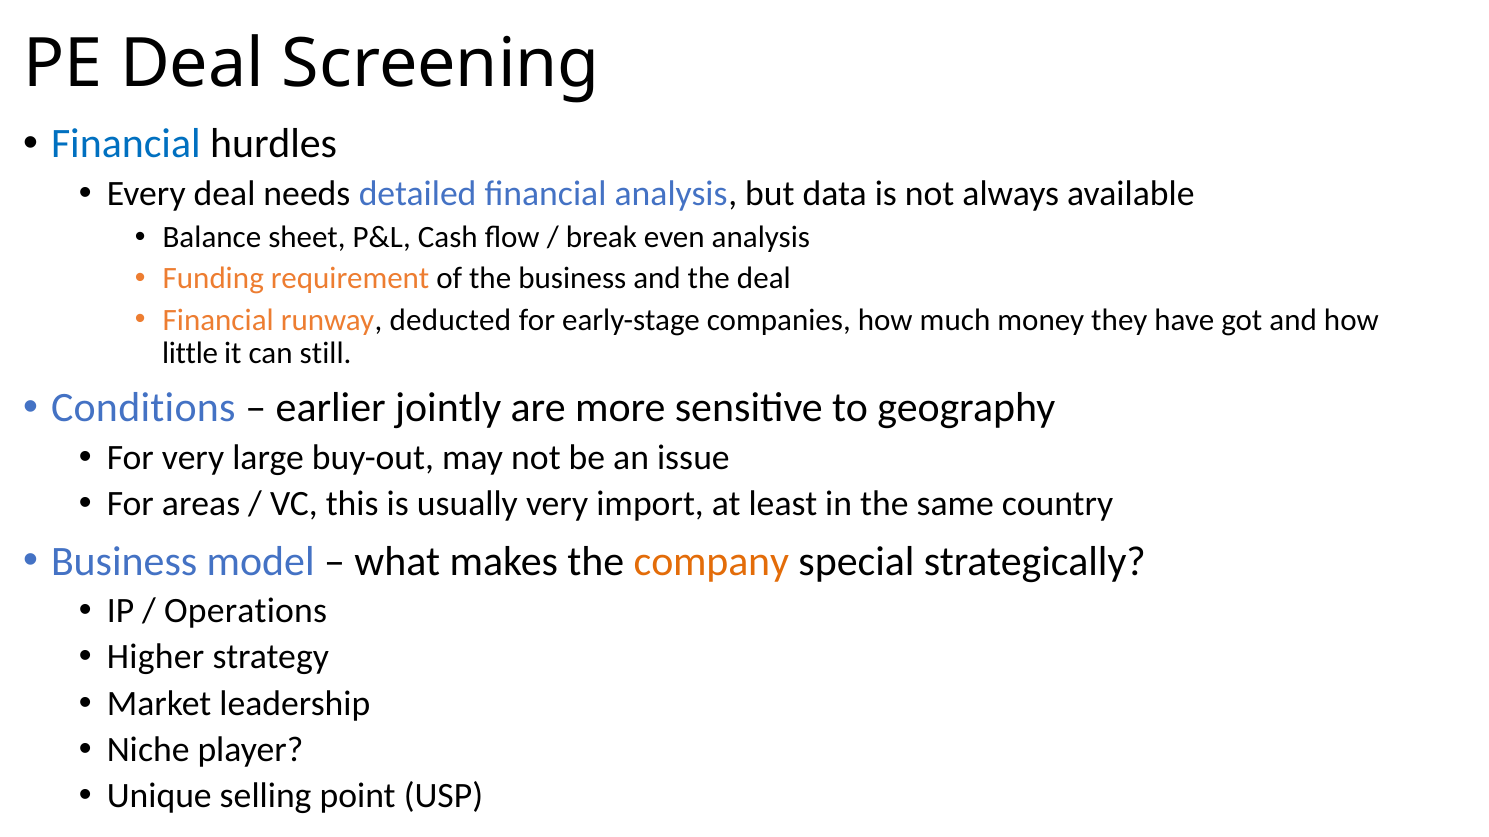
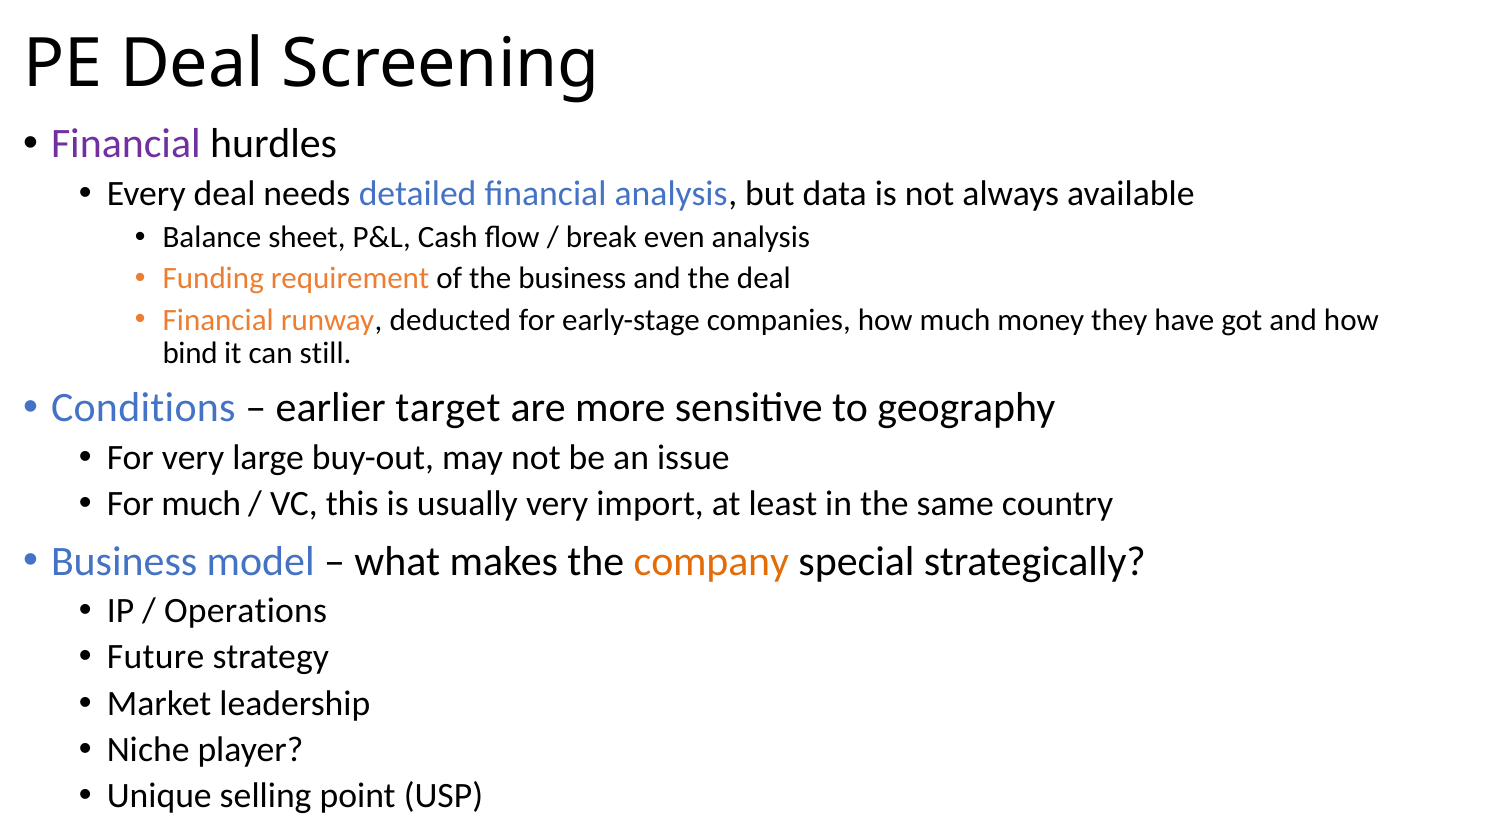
Financial at (126, 144) colour: blue -> purple
little: little -> bind
jointly: jointly -> target
For areas: areas -> much
Higher: Higher -> Future
